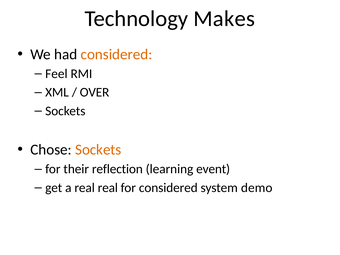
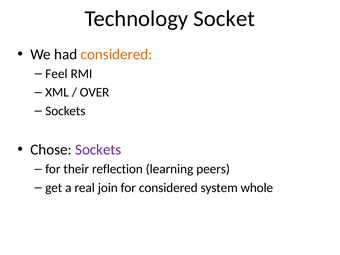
Makes: Makes -> Socket
Sockets at (98, 150) colour: orange -> purple
event: event -> peers
real real: real -> join
demo: demo -> whole
